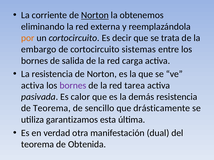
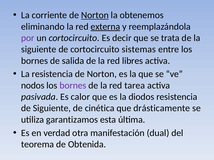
externa underline: none -> present
por colour: orange -> purple
embargo at (39, 50): embargo -> siguiente
carga: carga -> libres
activa at (33, 86): activa -> nodos
demás: demás -> diodos
de Teorema: Teorema -> Siguiente
sencillo: sencillo -> cinética
